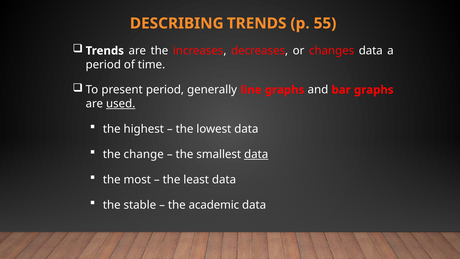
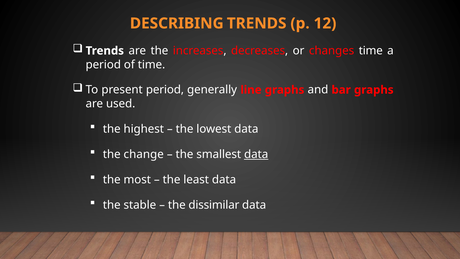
55: 55 -> 12
changes data: data -> time
used underline: present -> none
academic: academic -> dissimilar
